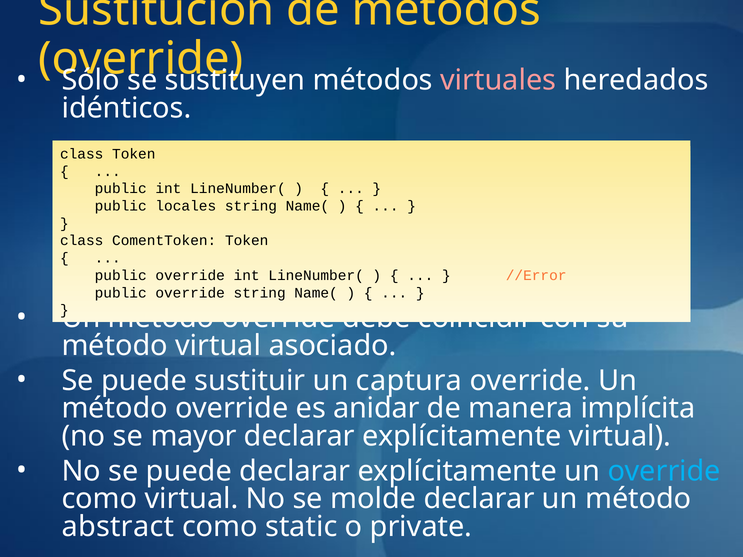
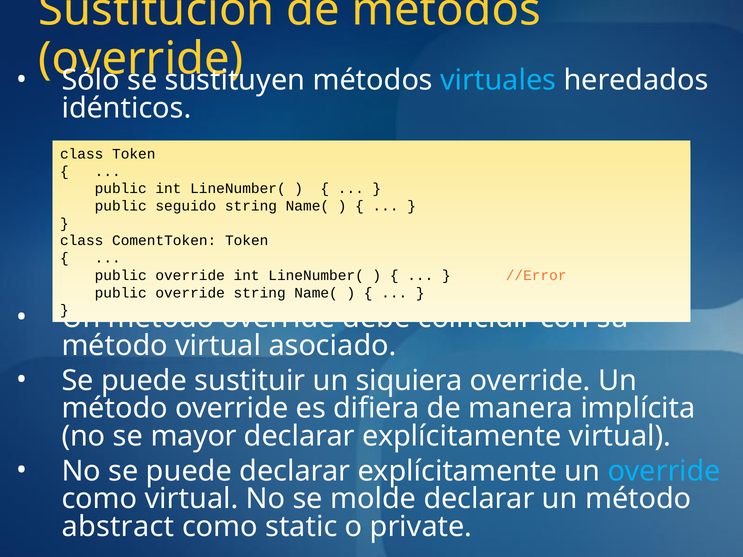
virtuales colour: pink -> light blue
locales: locales -> seguido
captura: captura -> siquiera
anidar: anidar -> difiera
